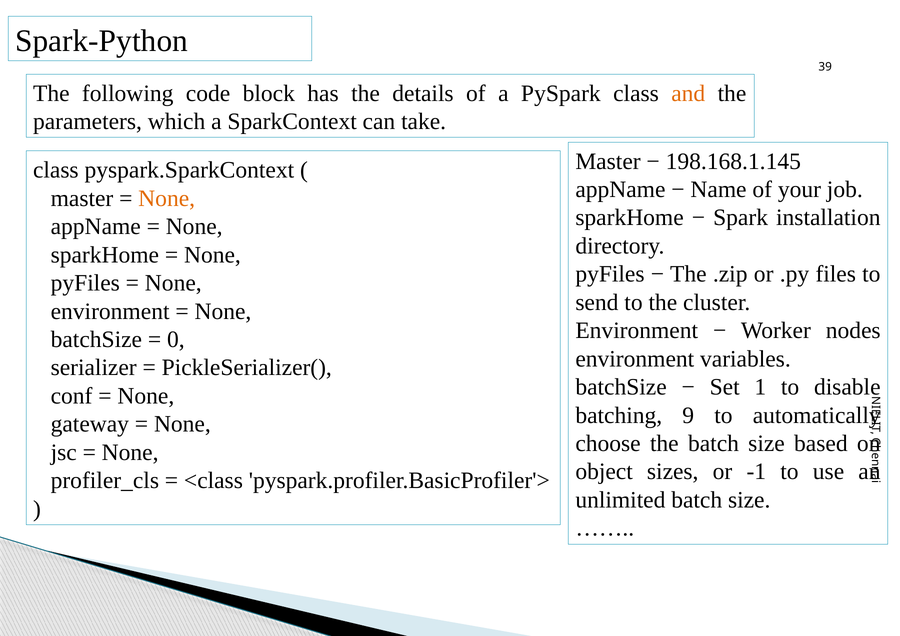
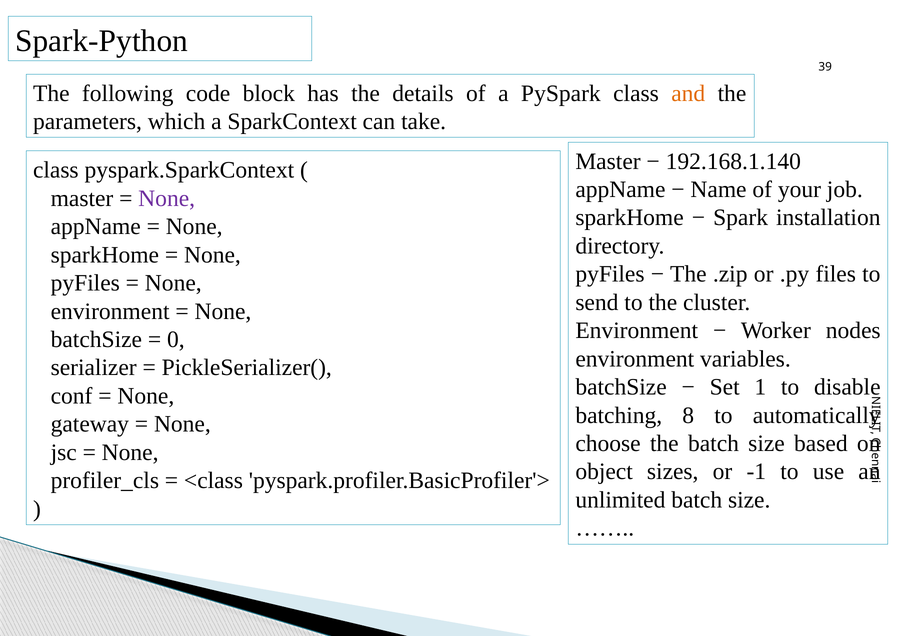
198.168.1.145: 198.168.1.145 -> 192.168.1.140
None at (167, 198) colour: orange -> purple
9: 9 -> 8
